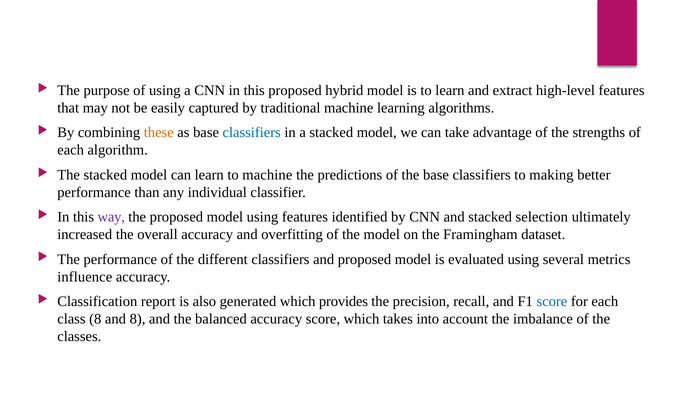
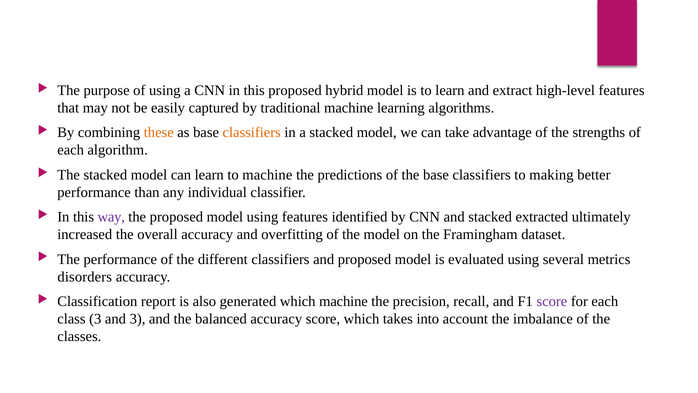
classifiers at (252, 132) colour: blue -> orange
selection: selection -> extracted
influence: influence -> disorders
which provides: provides -> machine
score at (552, 301) colour: blue -> purple
class 8: 8 -> 3
and 8: 8 -> 3
